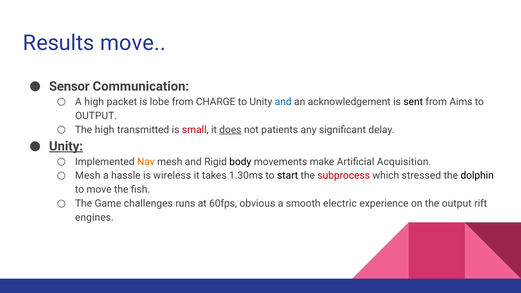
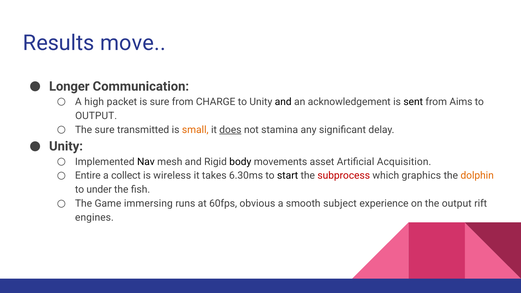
Sensor: Sensor -> Longer
is lobe: lobe -> sure
and at (283, 102) colour: blue -> black
The high: high -> sure
small colour: red -> orange
patients: patients -> stamina
Unity at (66, 146) underline: present -> none
Nav colour: orange -> black
make: make -> asset
Mesh at (88, 176): Mesh -> Entire
hassle: hassle -> collect
1.30ms: 1.30ms -> 6.30ms
stressed: stressed -> graphics
dolphin colour: black -> orange
to move: move -> under
challenges: challenges -> immersing
electric: electric -> subject
